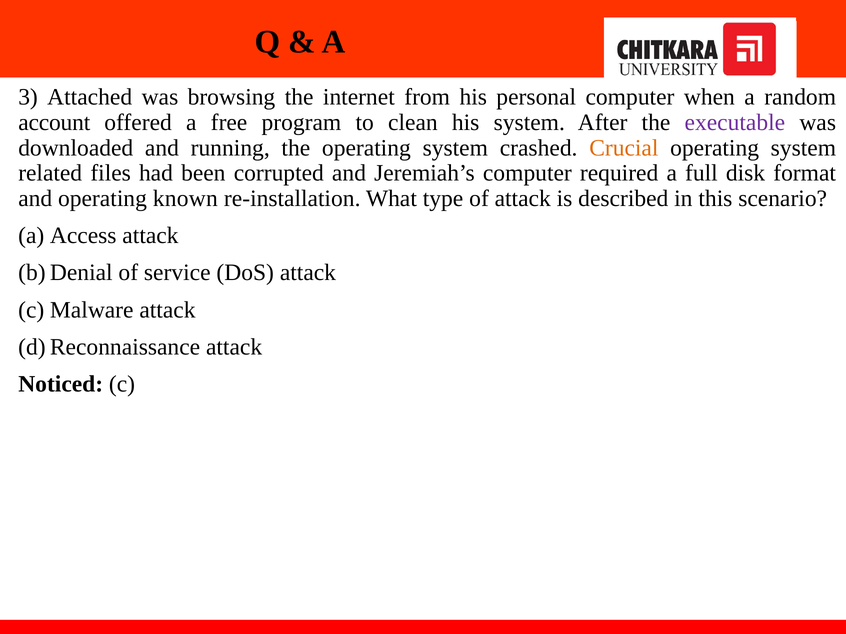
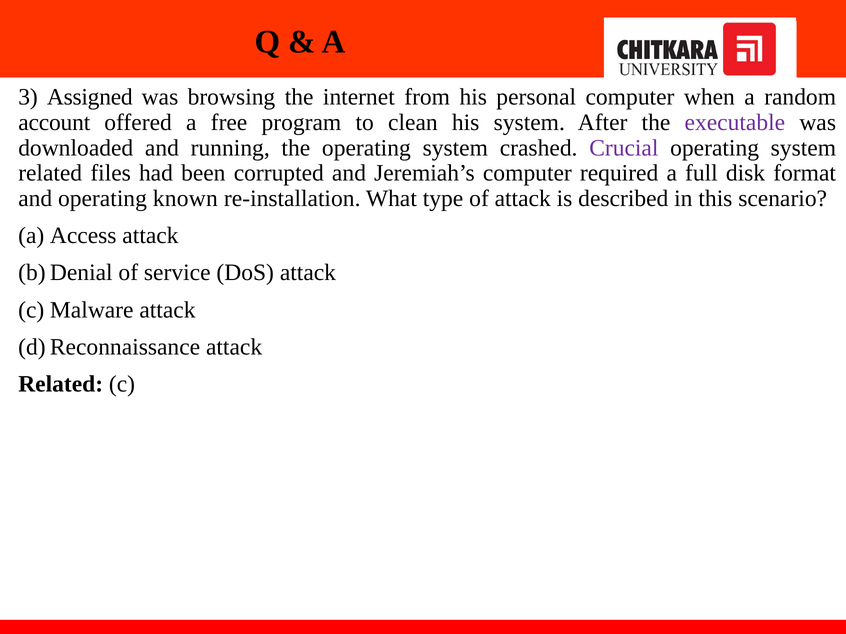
Attached: Attached -> Assigned
Crucial colour: orange -> purple
Noticed at (61, 384): Noticed -> Related
